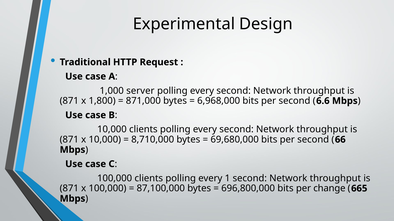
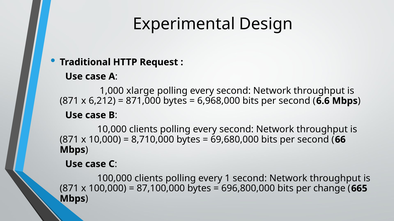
server: server -> xlarge
1,800: 1,800 -> 6,212
